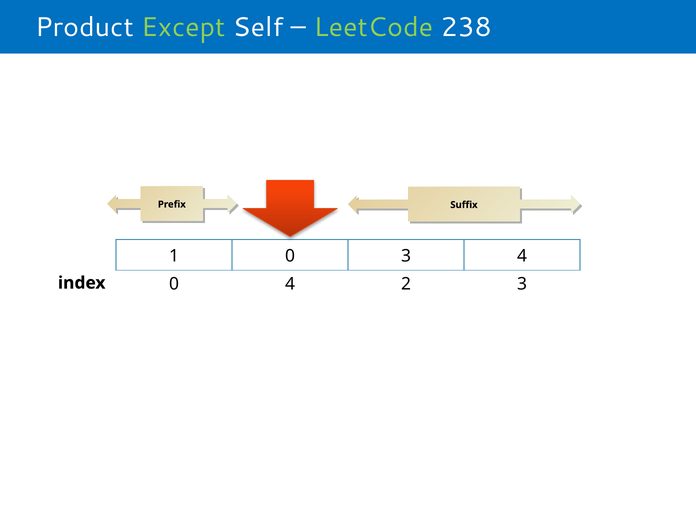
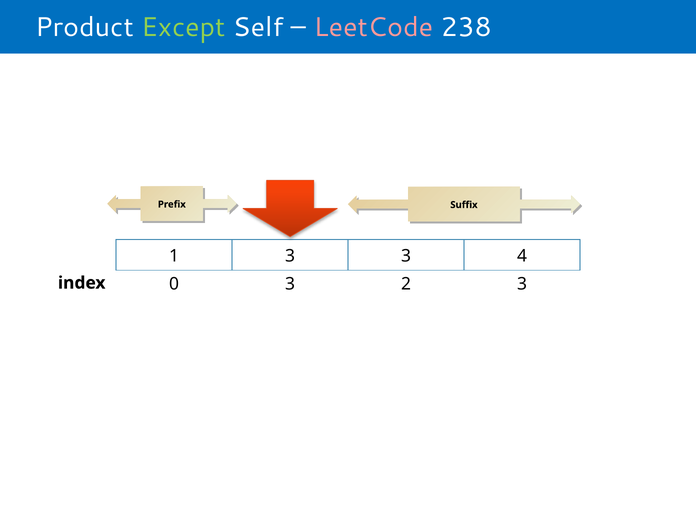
LeetCode colour: light green -> pink
0 at (290, 256): 0 -> 3
4 at (290, 284): 4 -> 3
